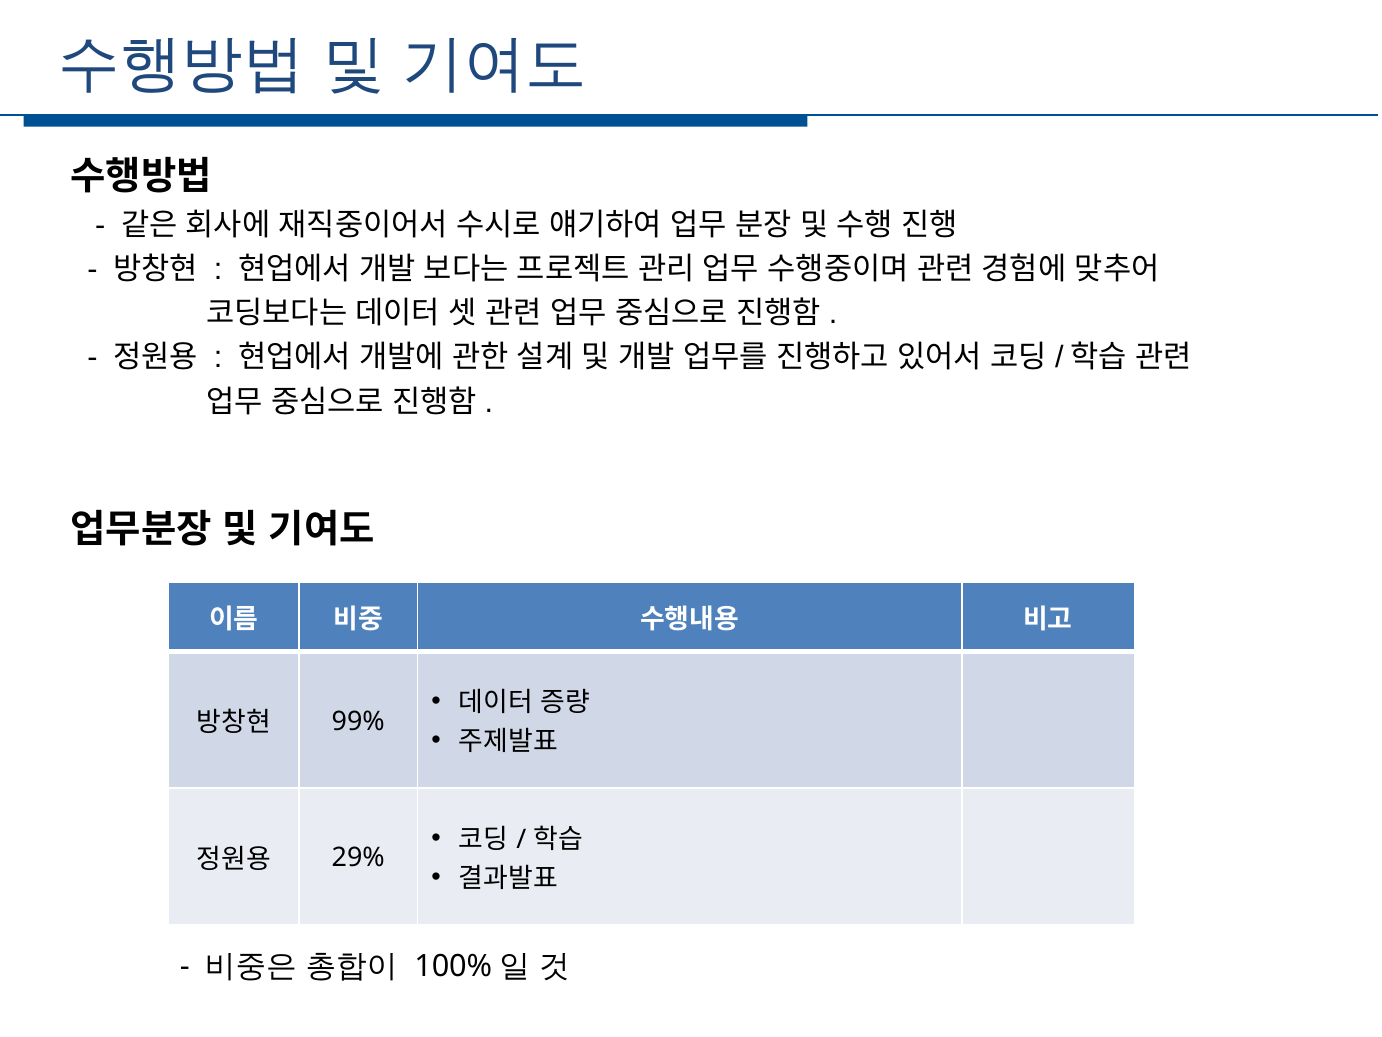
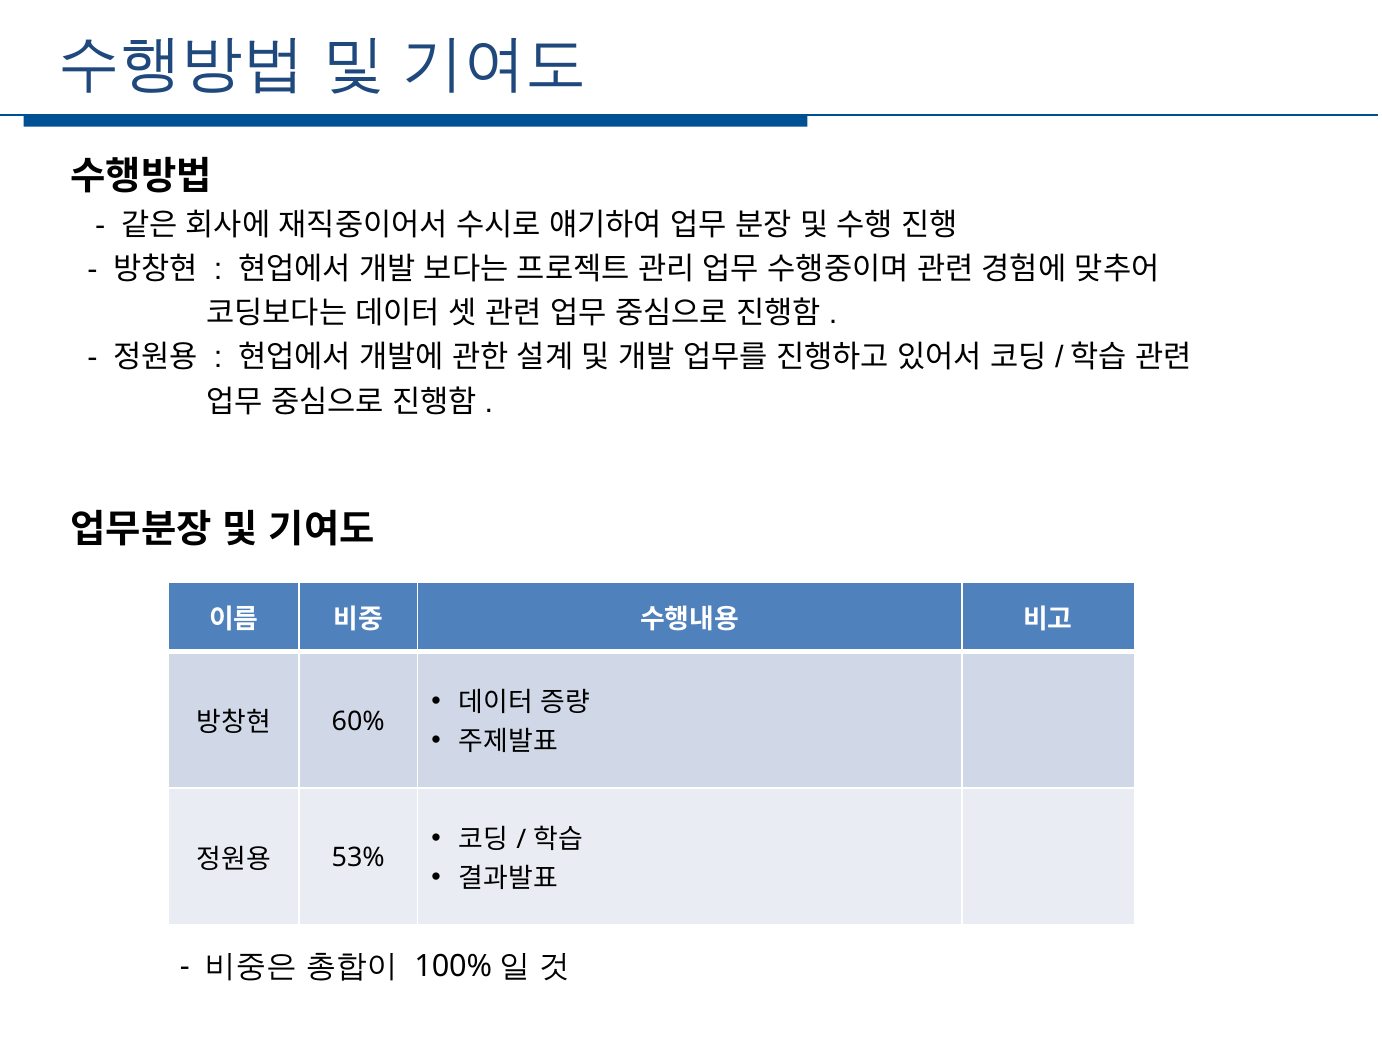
99%: 99% -> 60%
29%: 29% -> 53%
